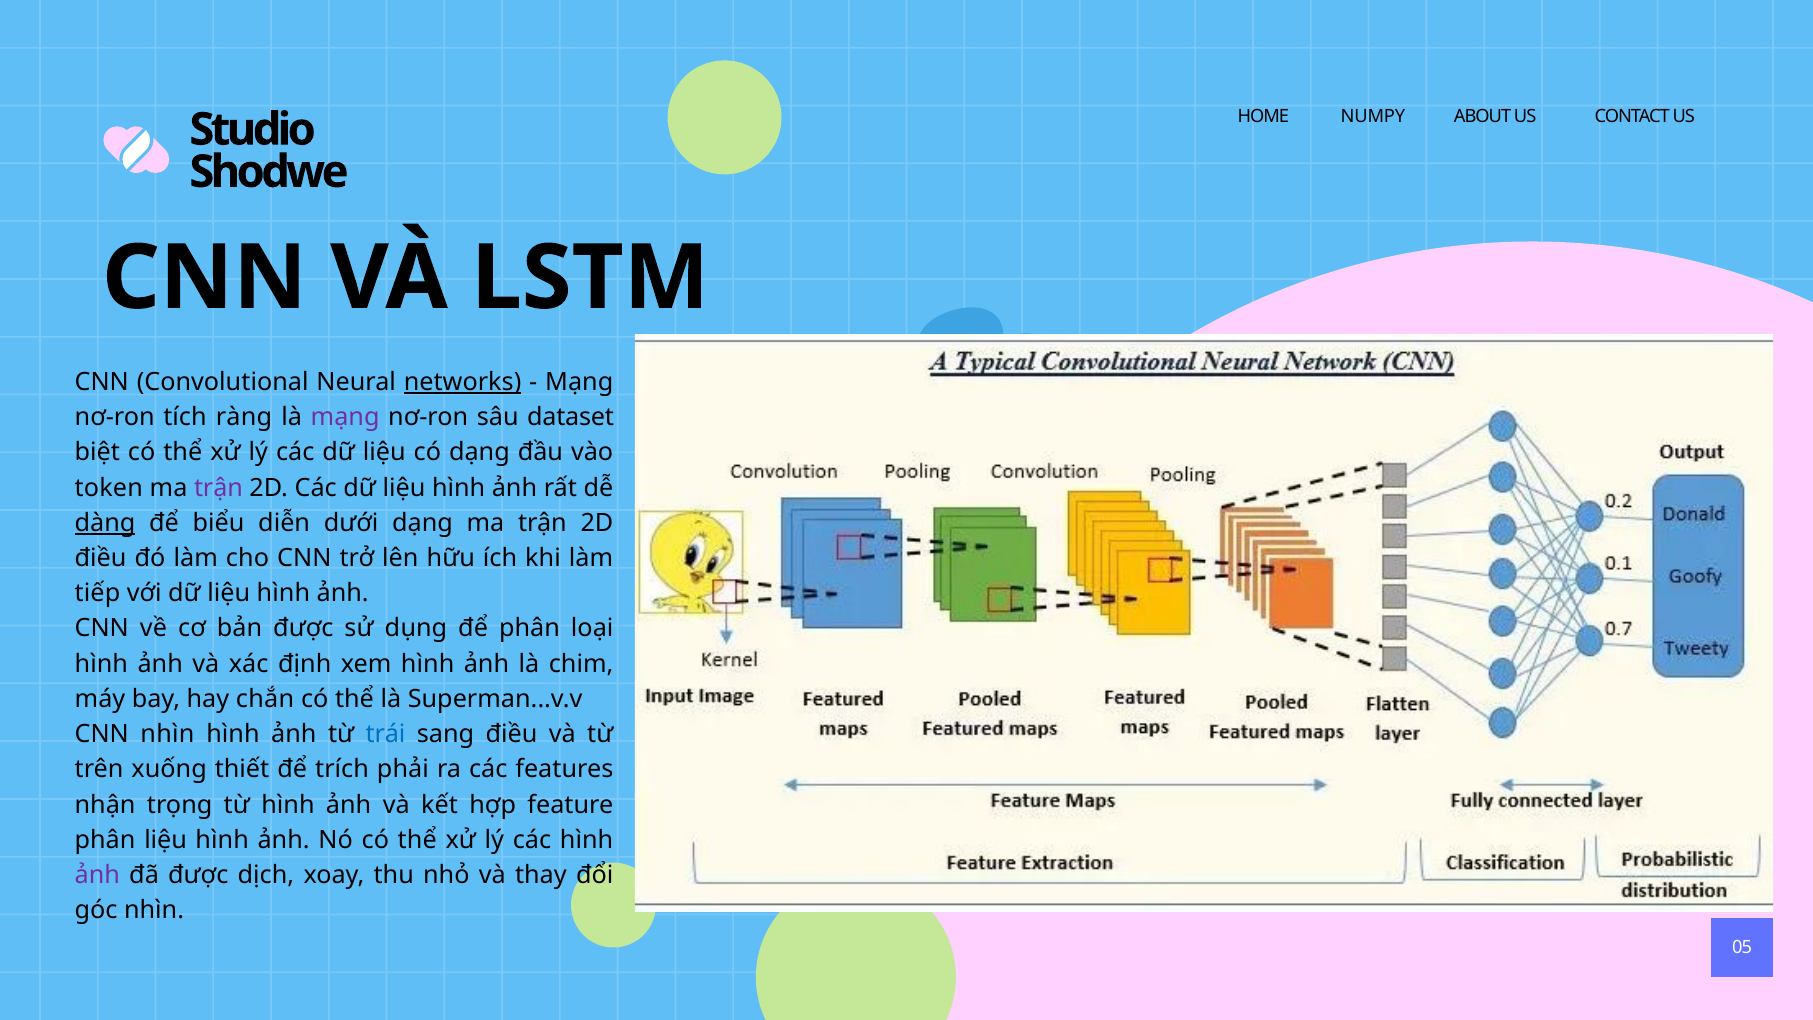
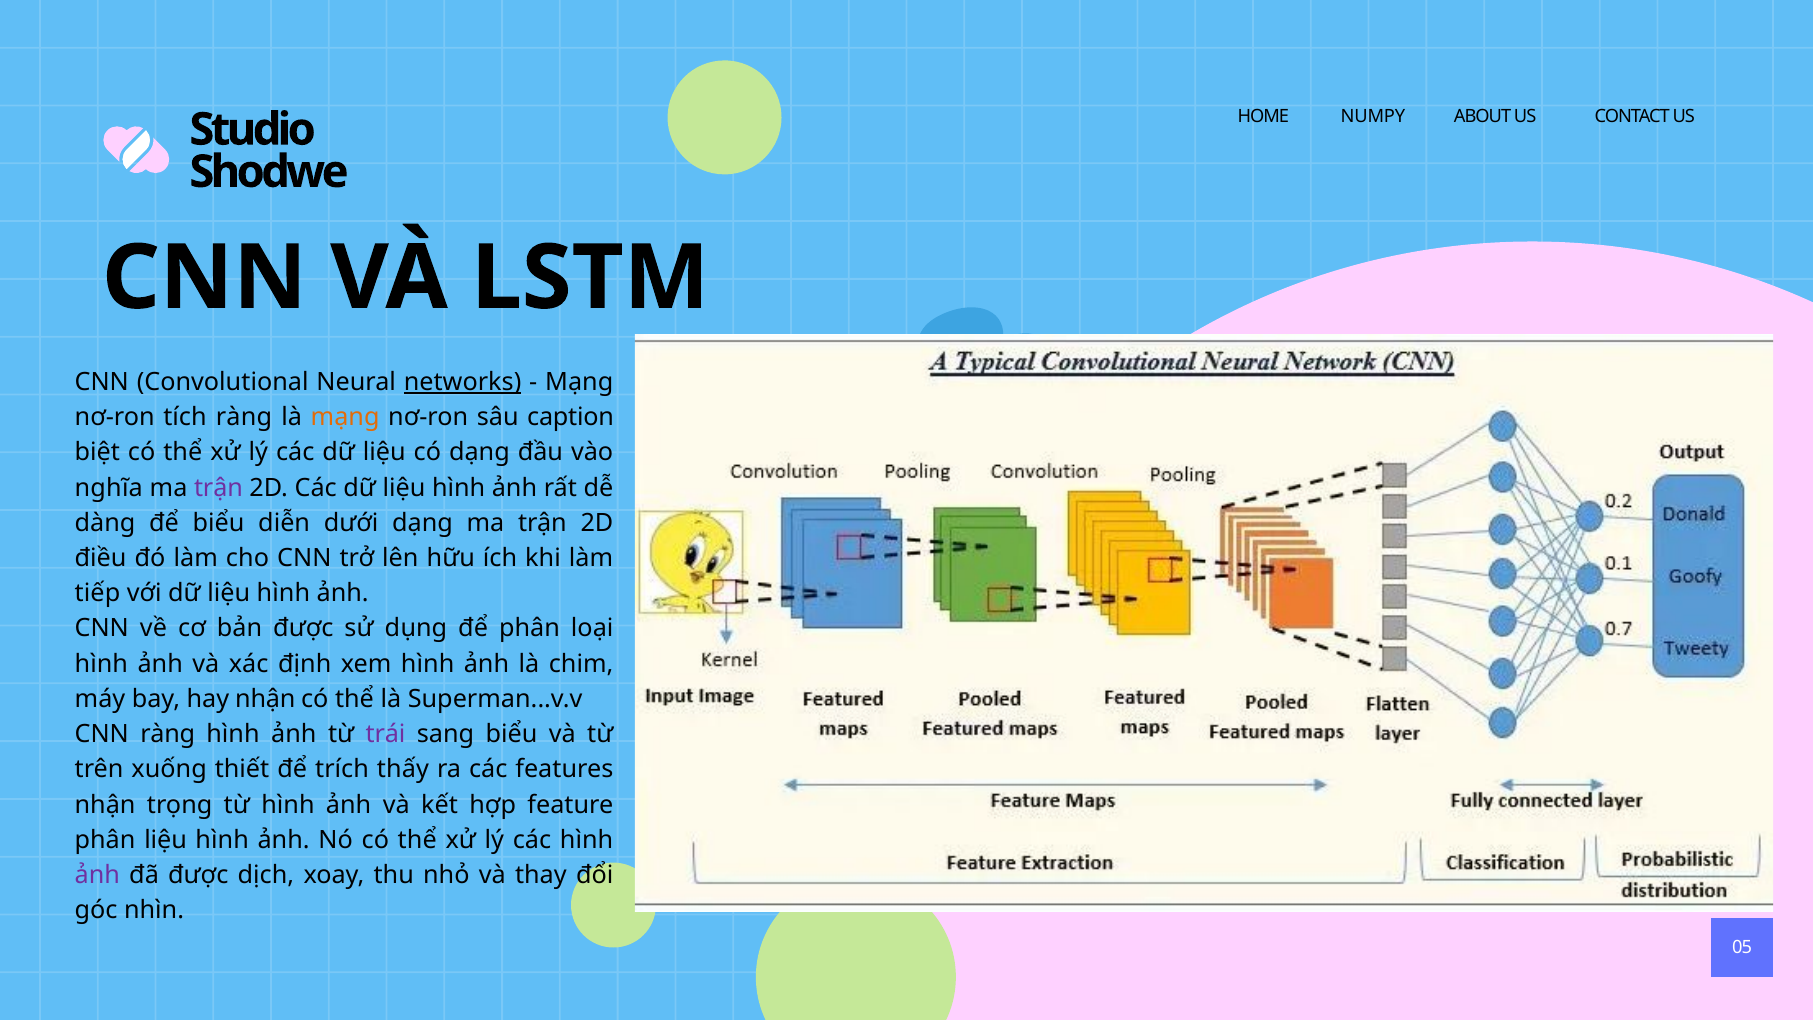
mạng at (345, 417) colour: purple -> orange
dataset: dataset -> caption
token: token -> nghĩa
dàng underline: present -> none
hay chắn: chắn -> nhận
CNN nhìn: nhìn -> ràng
trái colour: blue -> purple
sang điều: điều -> biểu
phải: phải -> thấy
